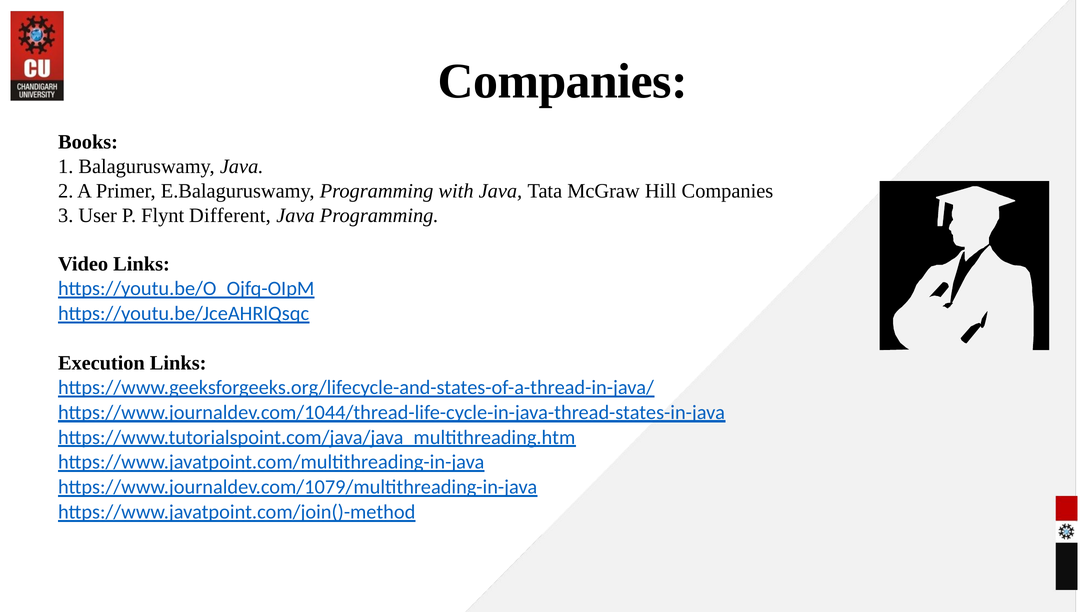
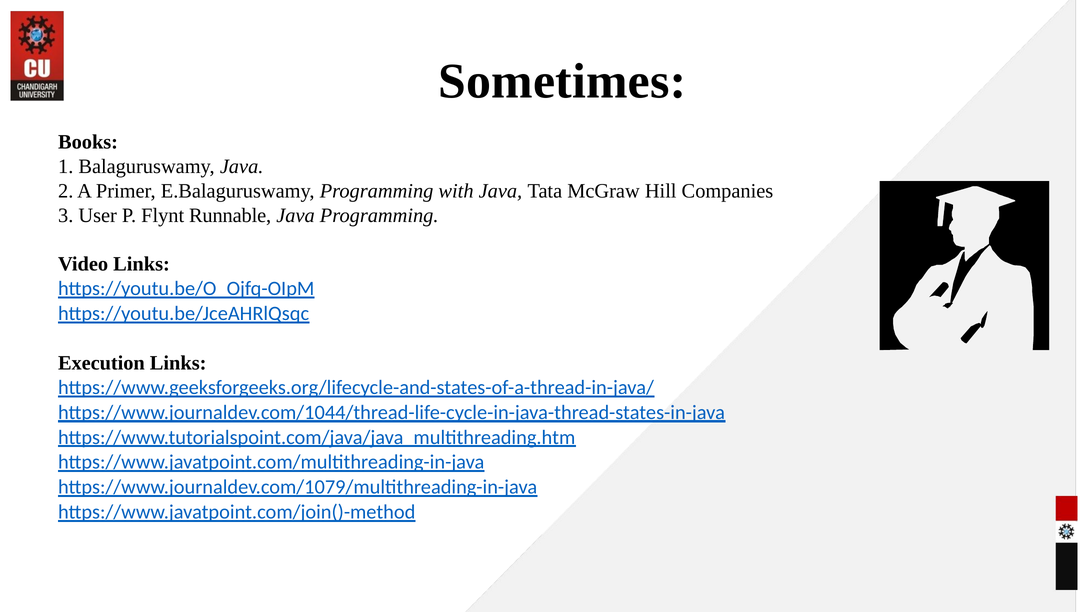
Companies at (563, 81): Companies -> Sometimes
Different: Different -> Runnable
